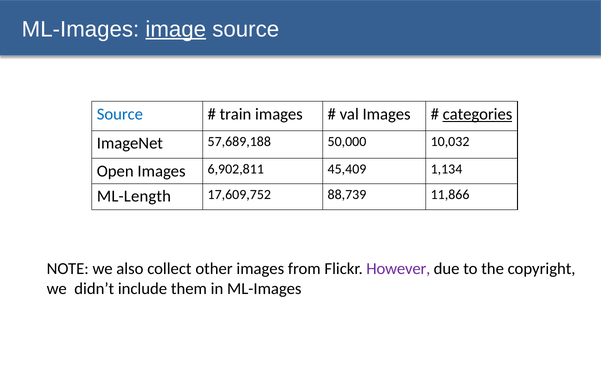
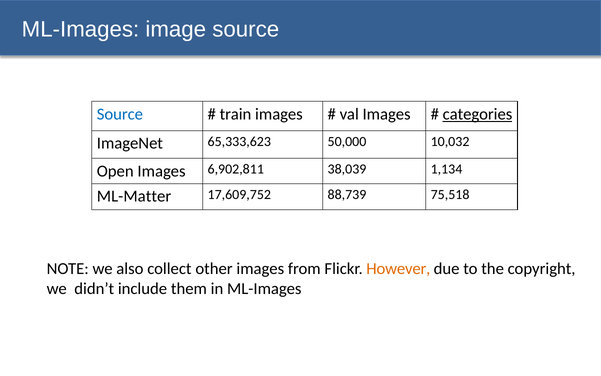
image underline: present -> none
57,689,188: 57,689,188 -> 65,333,623
45,409: 45,409 -> 38,039
ML-Length: ML-Length -> ML-Matter
11,866: 11,866 -> 75,518
However colour: purple -> orange
